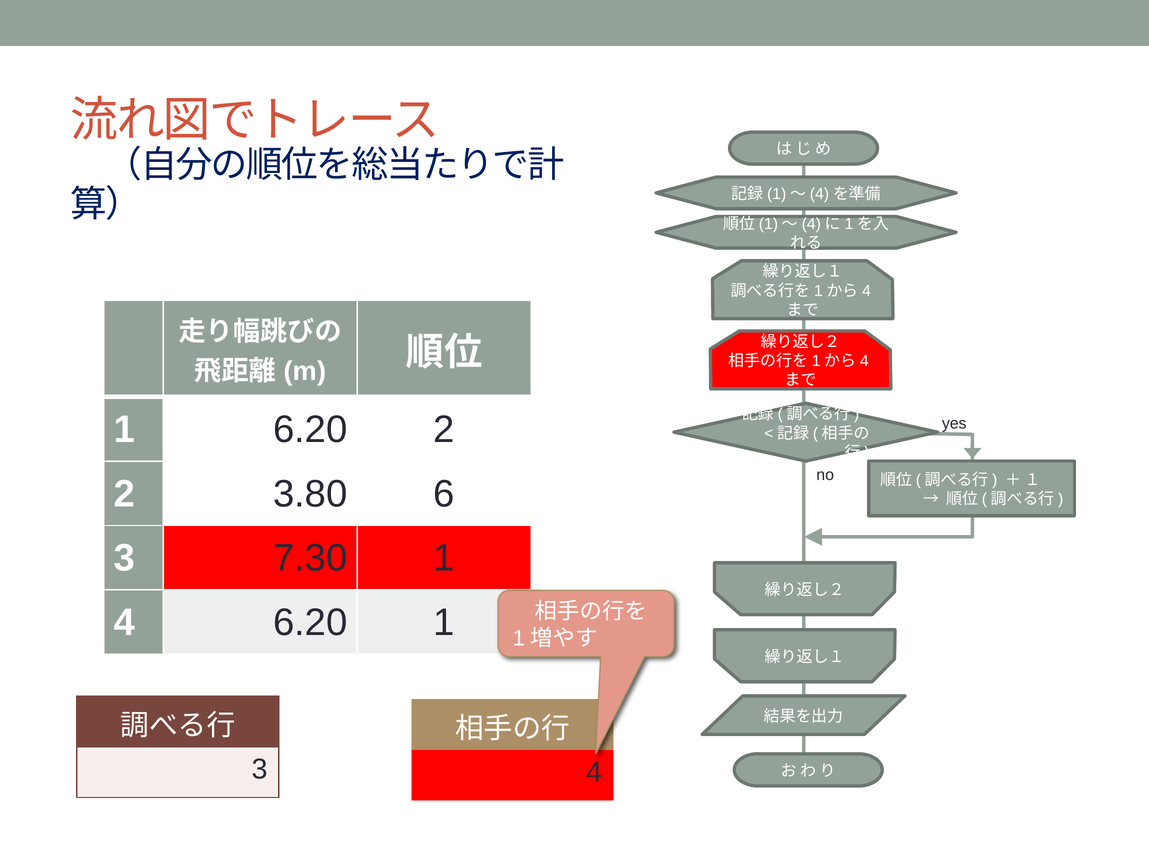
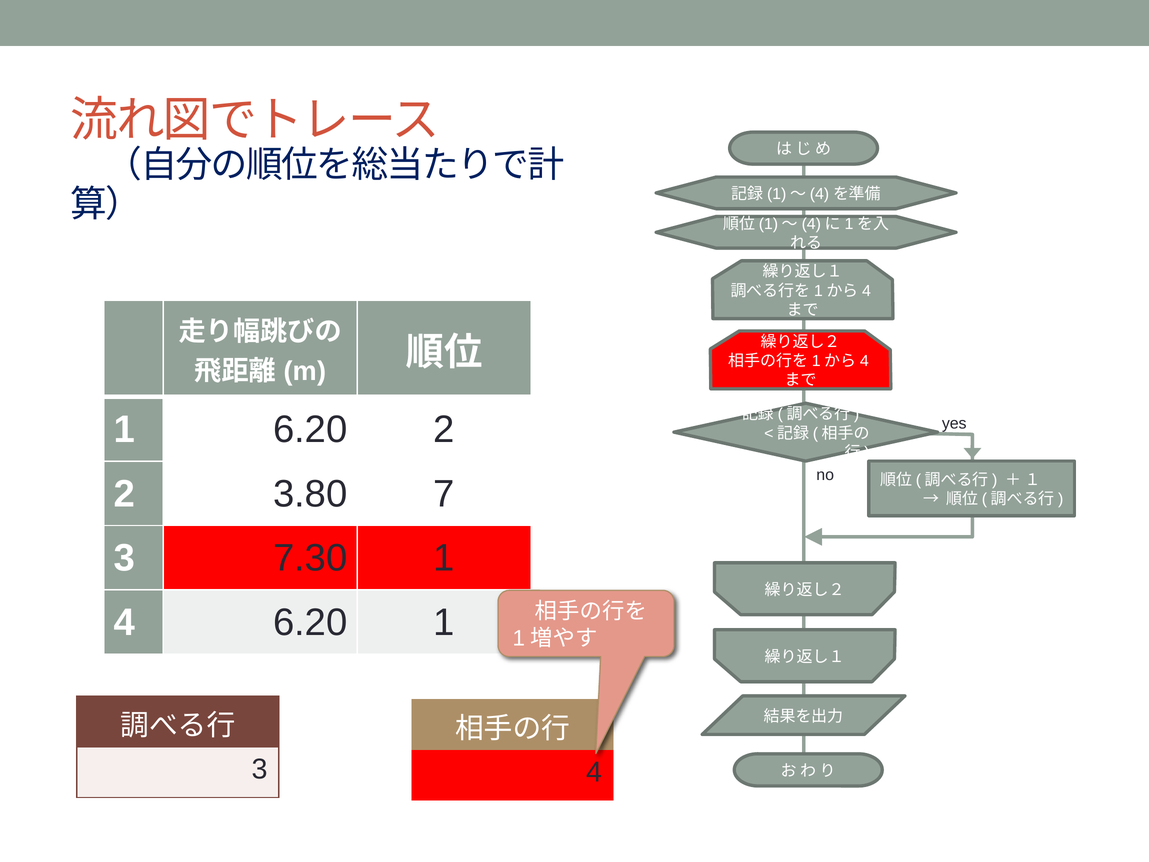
6: 6 -> 7
